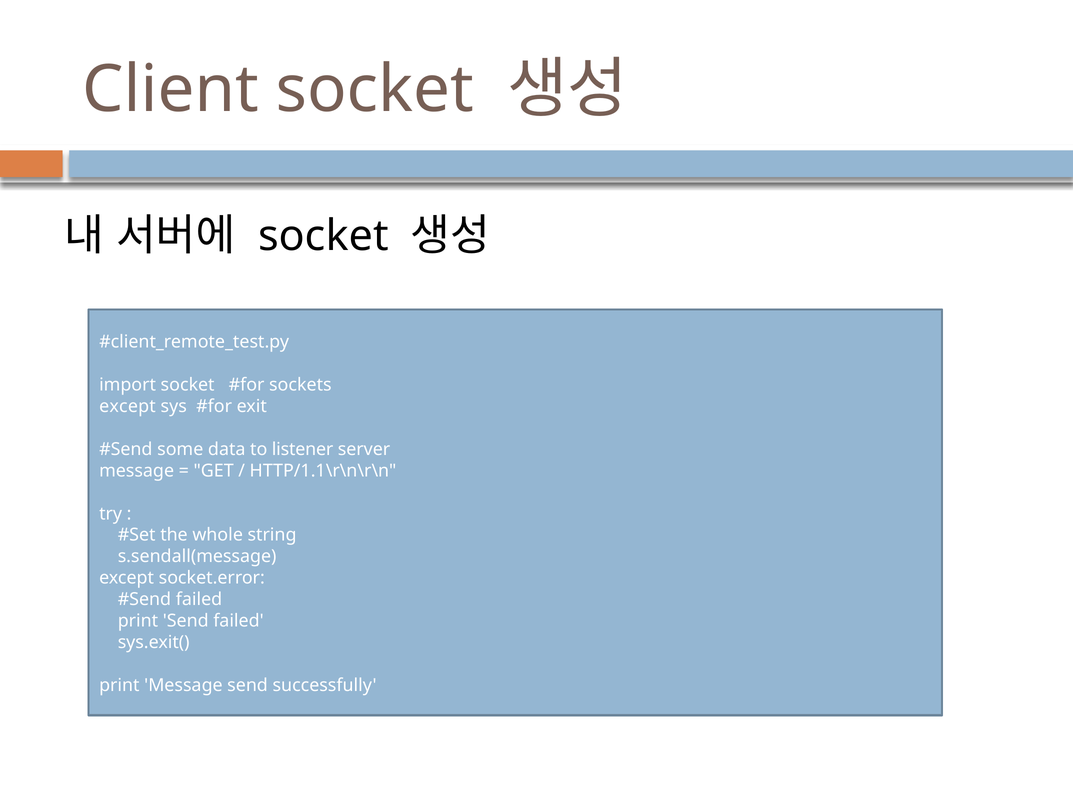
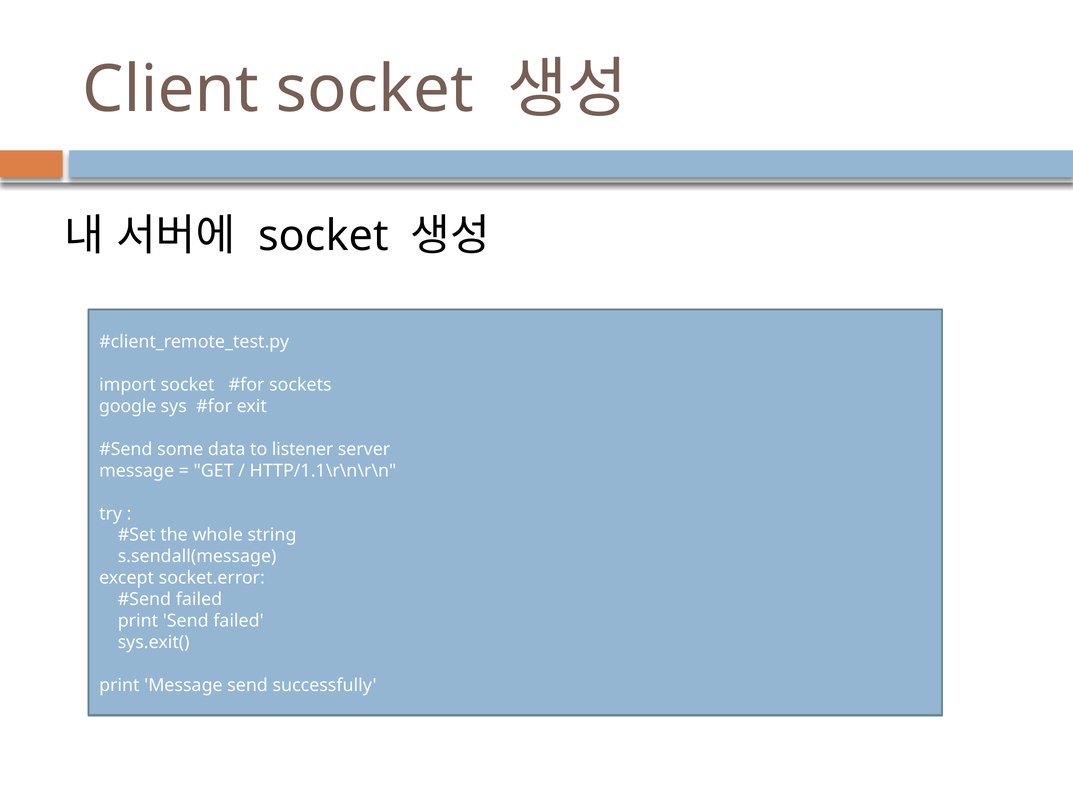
except at (127, 406): except -> google
